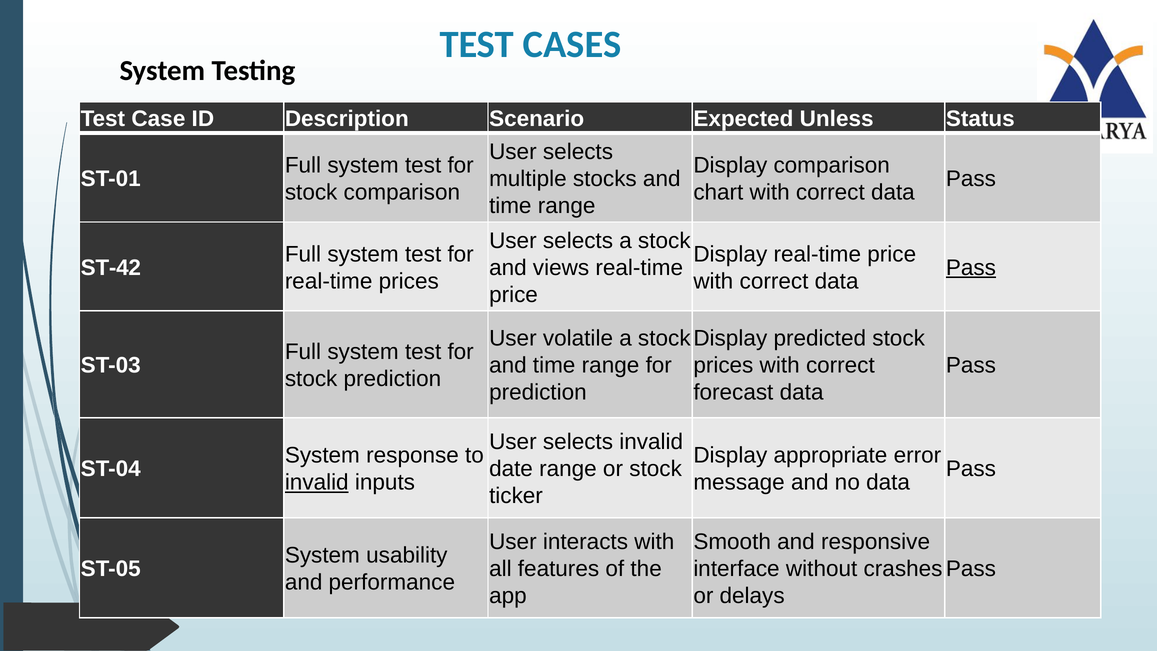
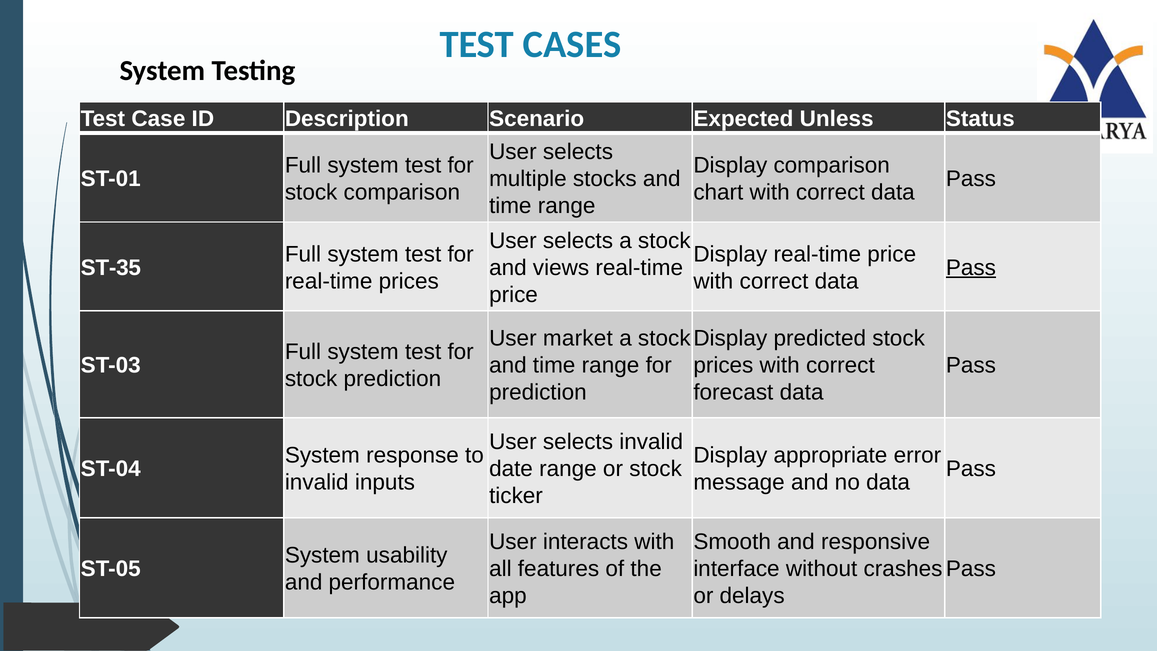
ST-42: ST-42 -> ST-35
volatile: volatile -> market
invalid at (317, 482) underline: present -> none
